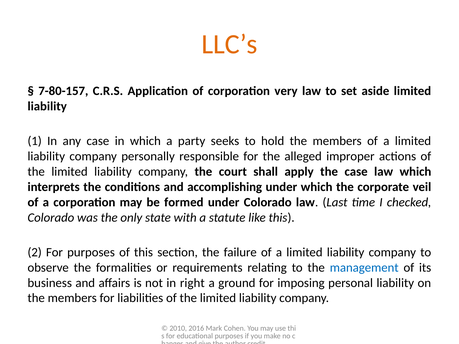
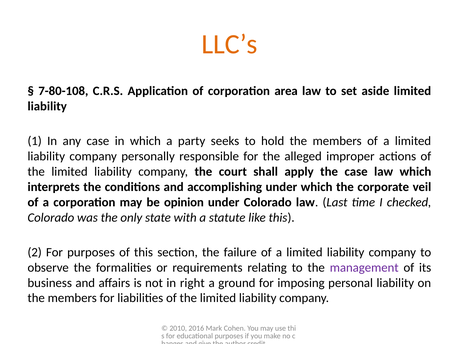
7-80-157: 7-80-157 -> 7-80-108
very: very -> area
formed: formed -> opinion
management colour: blue -> purple
